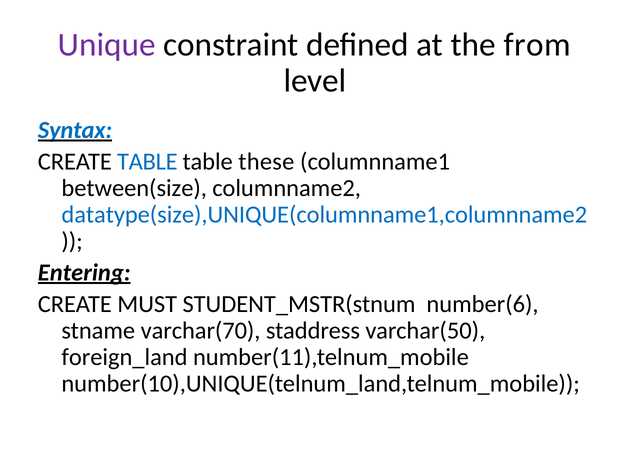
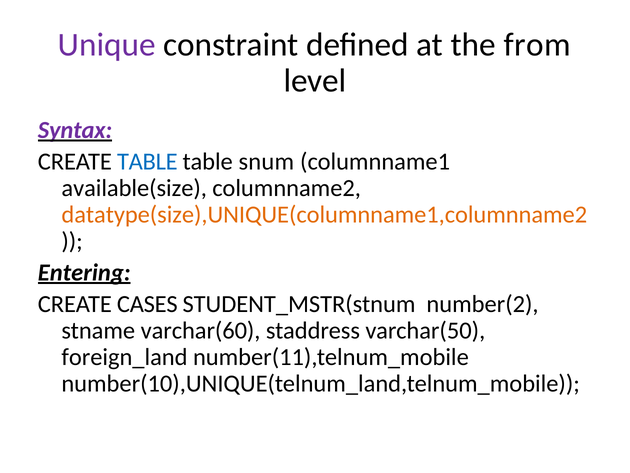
Syntax colour: blue -> purple
these: these -> snum
between(size: between(size -> available(size
datatype(size),UNIQUE(columnname1,columnname2 colour: blue -> orange
MUST: MUST -> CASES
number(6: number(6 -> number(2
varchar(70: varchar(70 -> varchar(60
